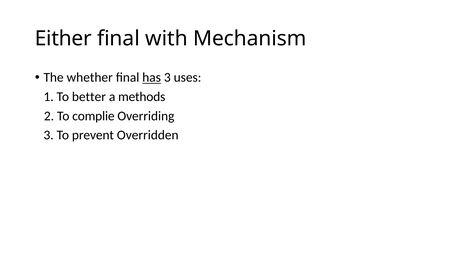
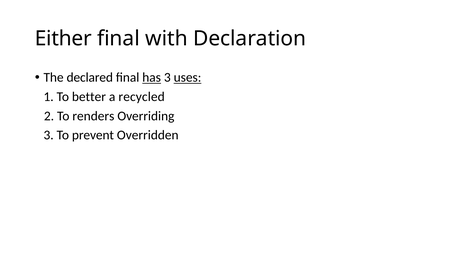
Mechanism: Mechanism -> Declaration
whether: whether -> declared
uses underline: none -> present
methods: methods -> recycled
complie: complie -> renders
